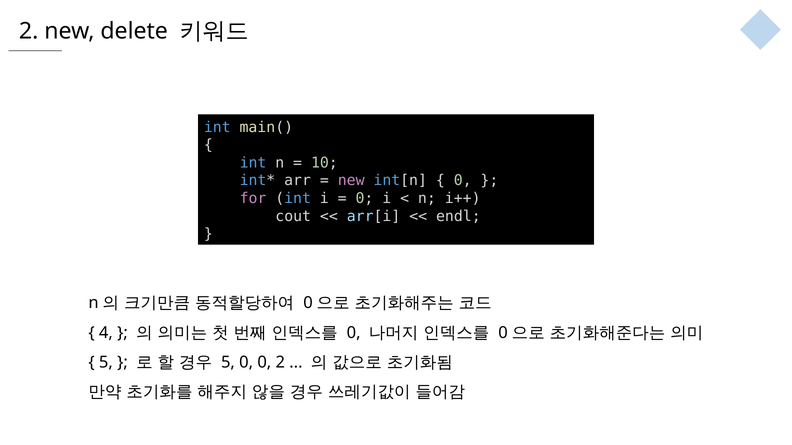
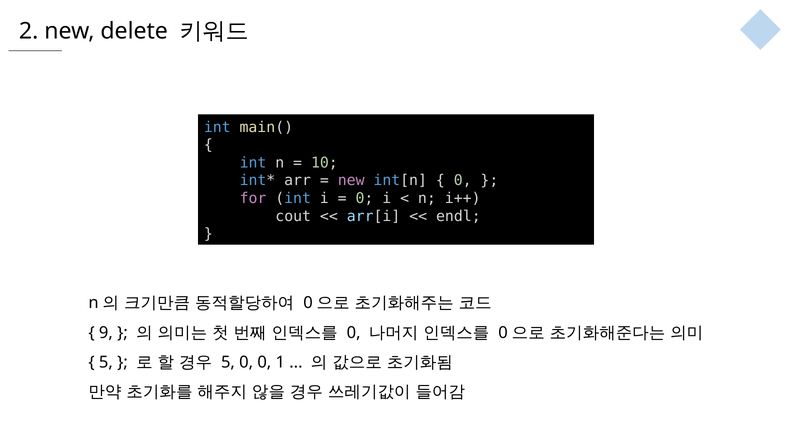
4: 4 -> 9
0 2: 2 -> 1
